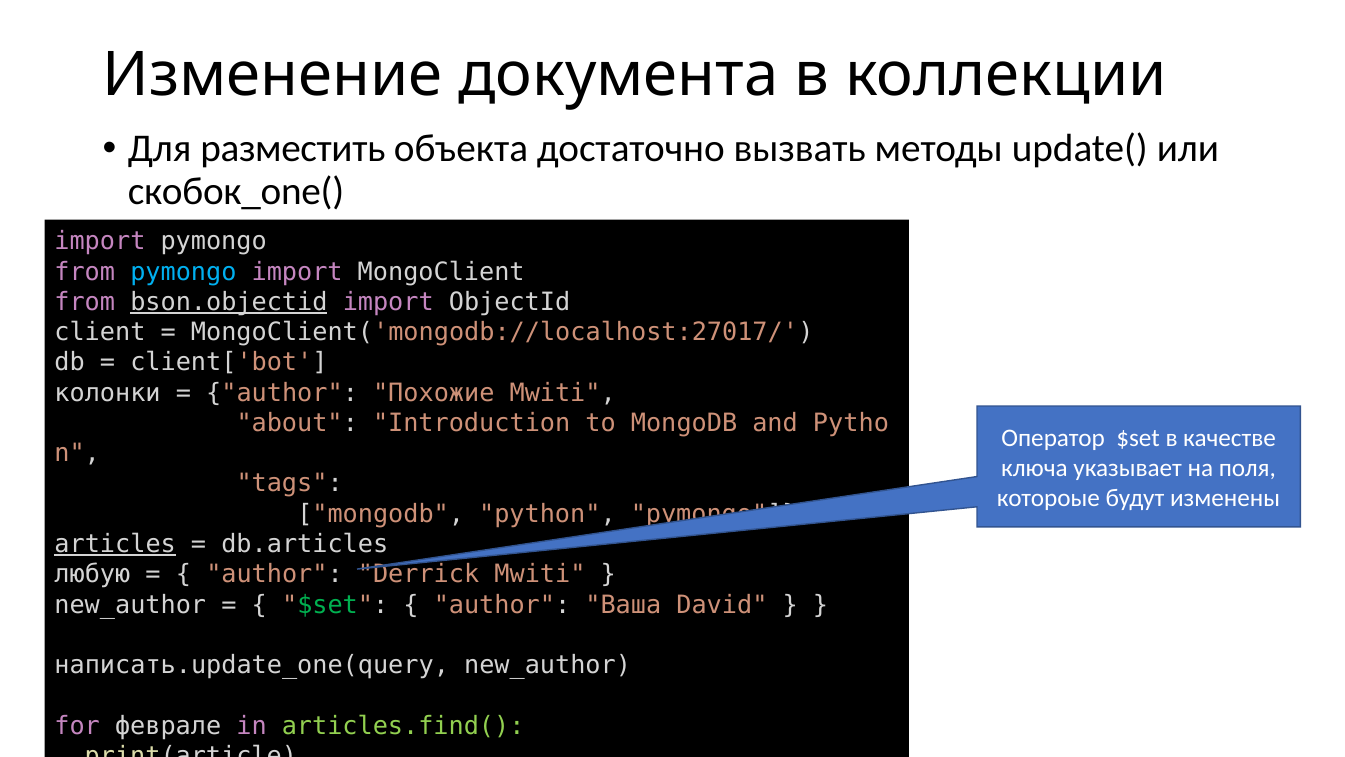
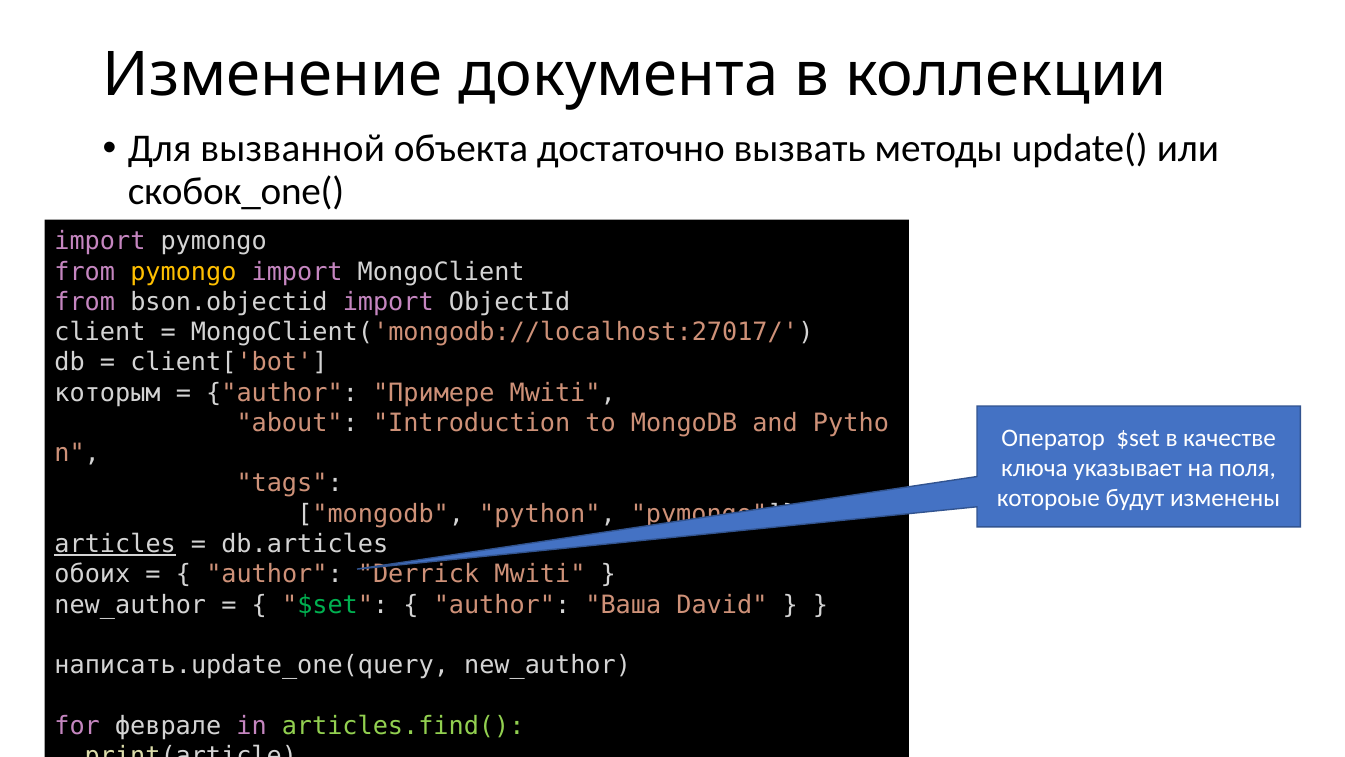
разместить: разместить -> вызванной
pymongo at (183, 272) colour: light blue -> yellow
bson.objectid underline: present -> none
колонки: колонки -> которым
Похожие: Похожие -> Примере
любую: любую -> обоих
